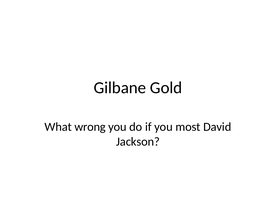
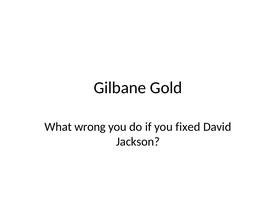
most: most -> fixed
